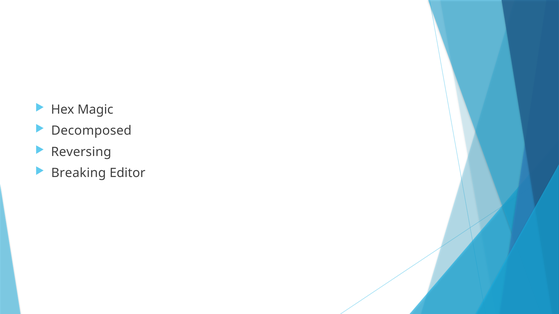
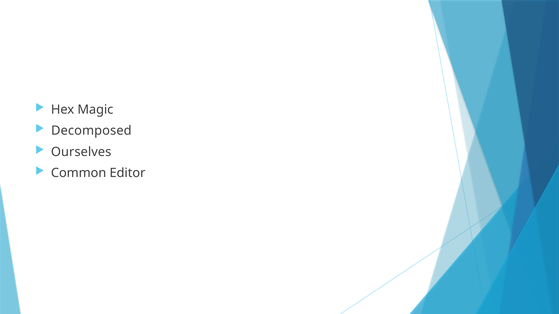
Reversing: Reversing -> Ourselves
Breaking: Breaking -> Common
